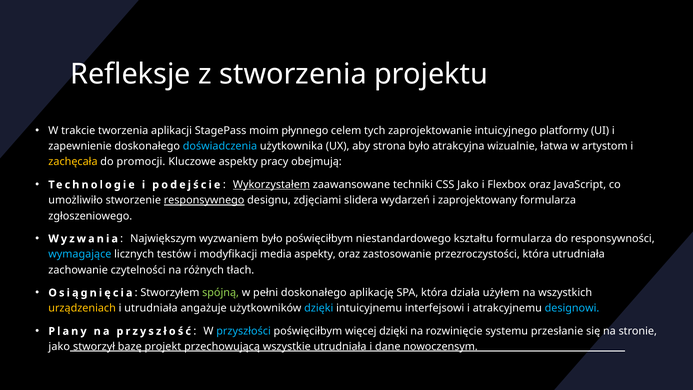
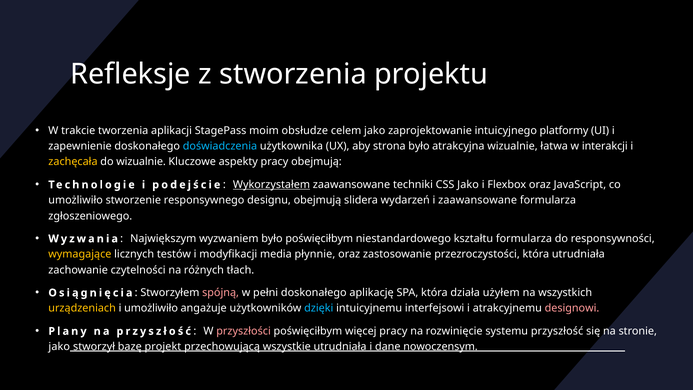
płynnego: płynnego -> obsłudze
celem tych: tych -> jako
artystom: artystom -> interakcji
do promocji: promocji -> wizualnie
responsywnego underline: present -> none
designu zdjęciami: zdjęciami -> obejmują
i zaprojektowany: zaprojektowany -> zaawansowane
wymagające colour: light blue -> yellow
media aspekty: aspekty -> płynnie
spójną colour: light green -> pink
i utrudniała: utrudniała -> umożliwiło
designowi colour: light blue -> pink
przyszłości colour: light blue -> pink
więcej dzięki: dzięki -> pracy
systemu przesłanie: przesłanie -> przyszłość
